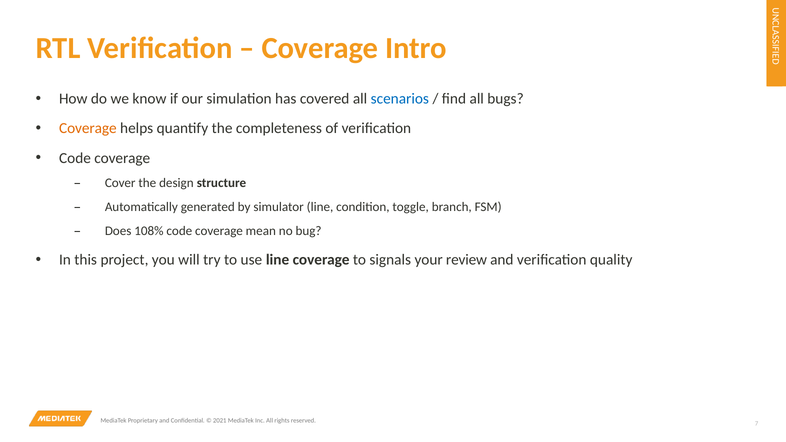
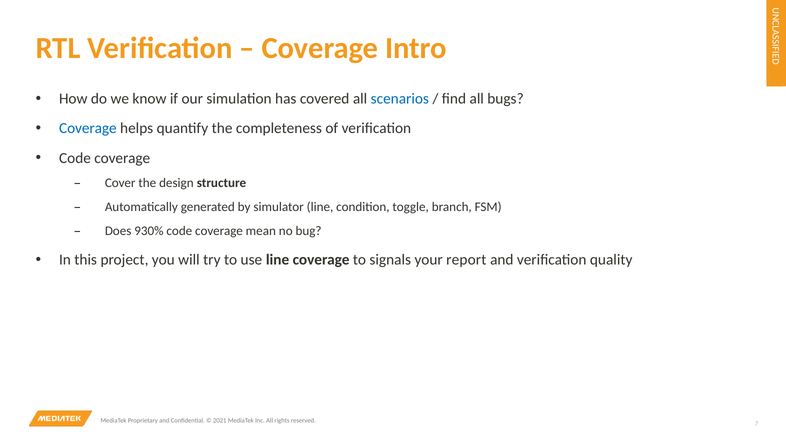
Coverage at (88, 128) colour: orange -> blue
108%: 108% -> 930%
review: review -> report
